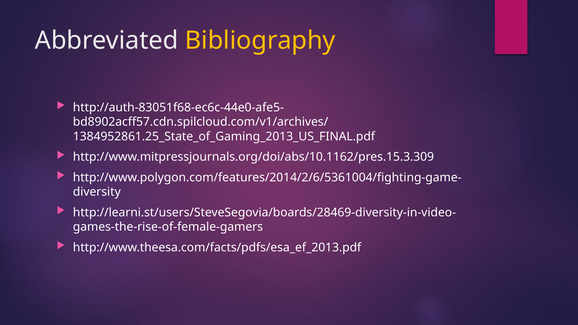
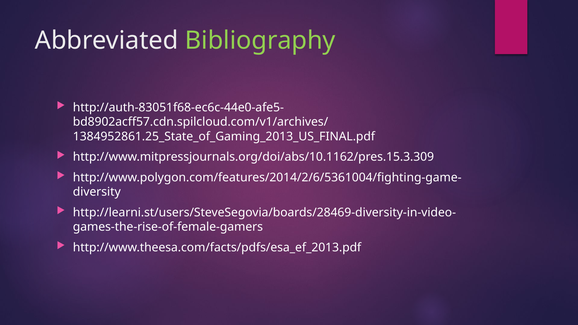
Bibliography colour: yellow -> light green
